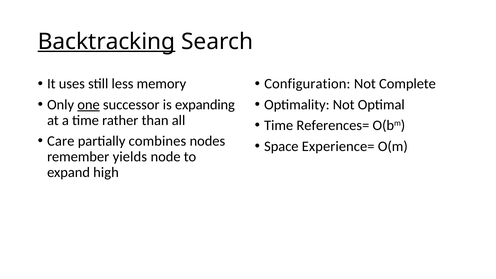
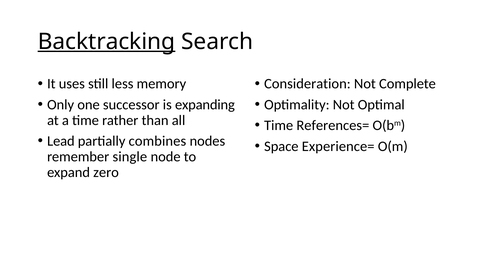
Configuration: Configuration -> Consideration
one underline: present -> none
Care: Care -> Lead
yields: yields -> single
high: high -> zero
